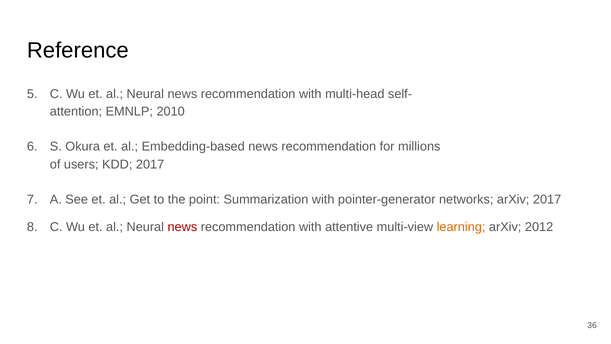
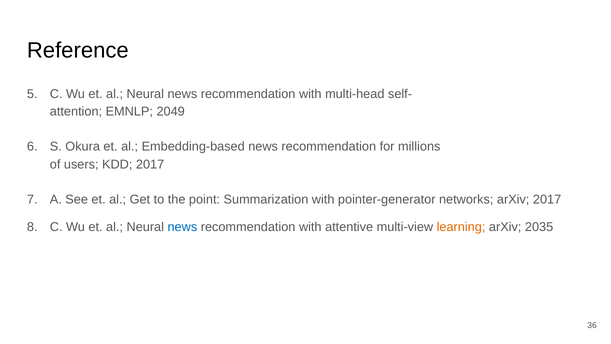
2010: 2010 -> 2049
news at (182, 227) colour: red -> blue
2012: 2012 -> 2035
